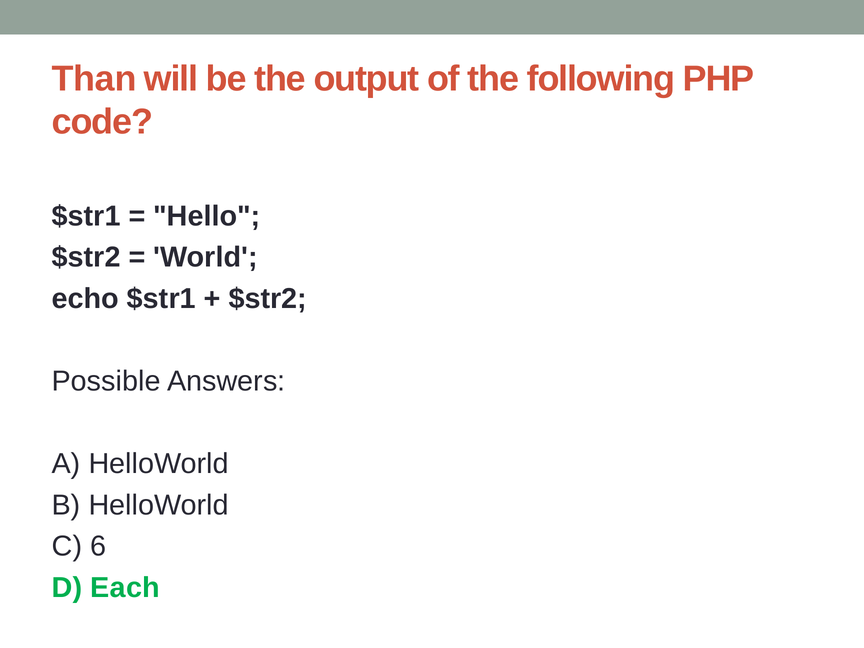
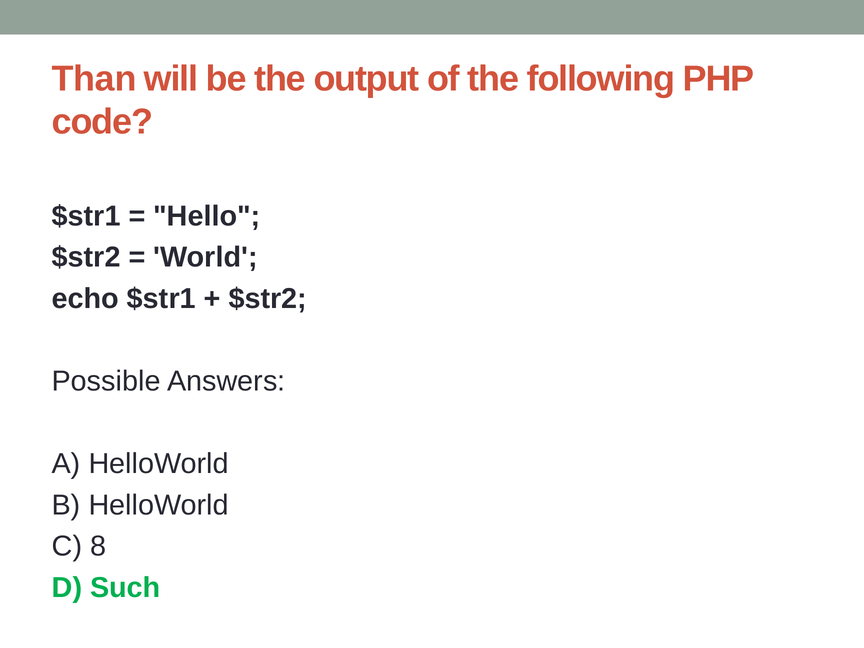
6: 6 -> 8
Each: Each -> Such
